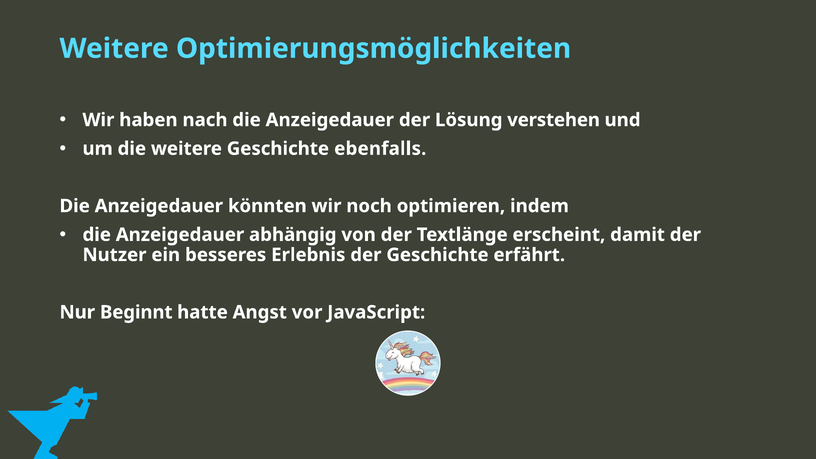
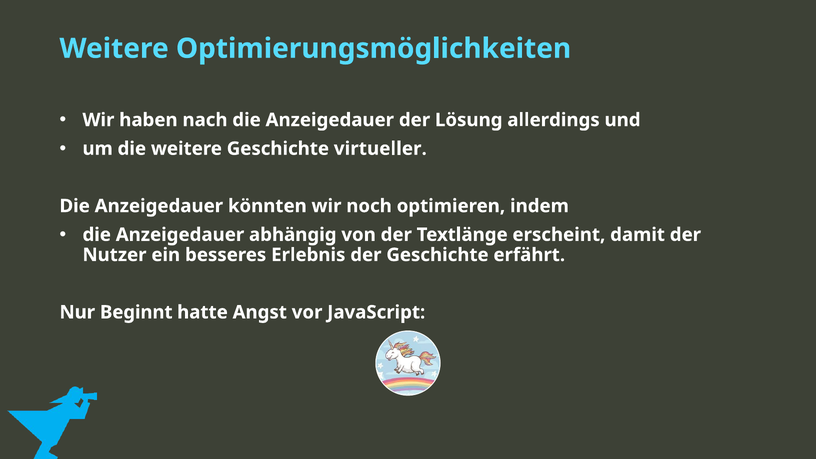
verstehen: verstehen -> allerdings
ebenfalls: ebenfalls -> virtueller
